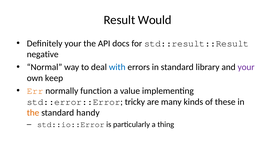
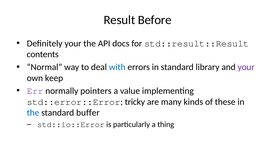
Would: Would -> Before
negative: negative -> contents
Err colour: orange -> purple
function: function -> pointers
the at (33, 113) colour: orange -> blue
handy: handy -> buffer
